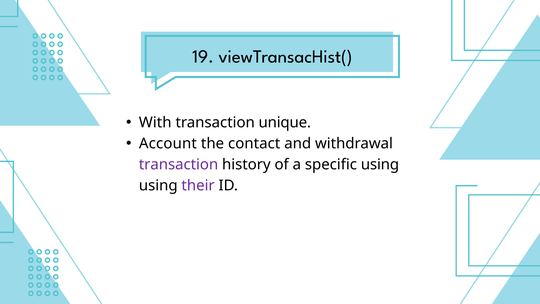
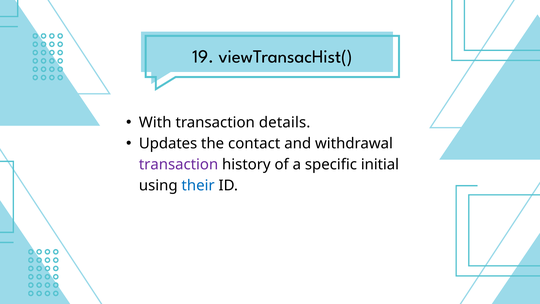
unique: unique -> details
Account: Account -> Updates
specific using: using -> initial
their colour: purple -> blue
